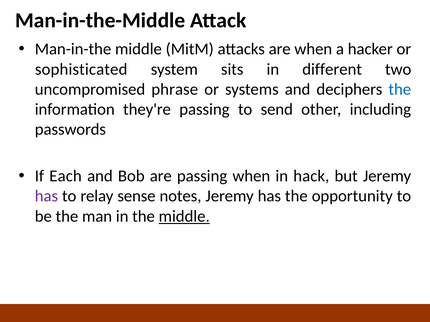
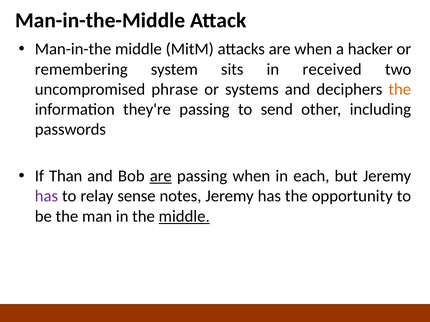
sophisticated: sophisticated -> remembering
different: different -> received
the at (400, 89) colour: blue -> orange
Each: Each -> Than
are at (161, 176) underline: none -> present
hack: hack -> each
